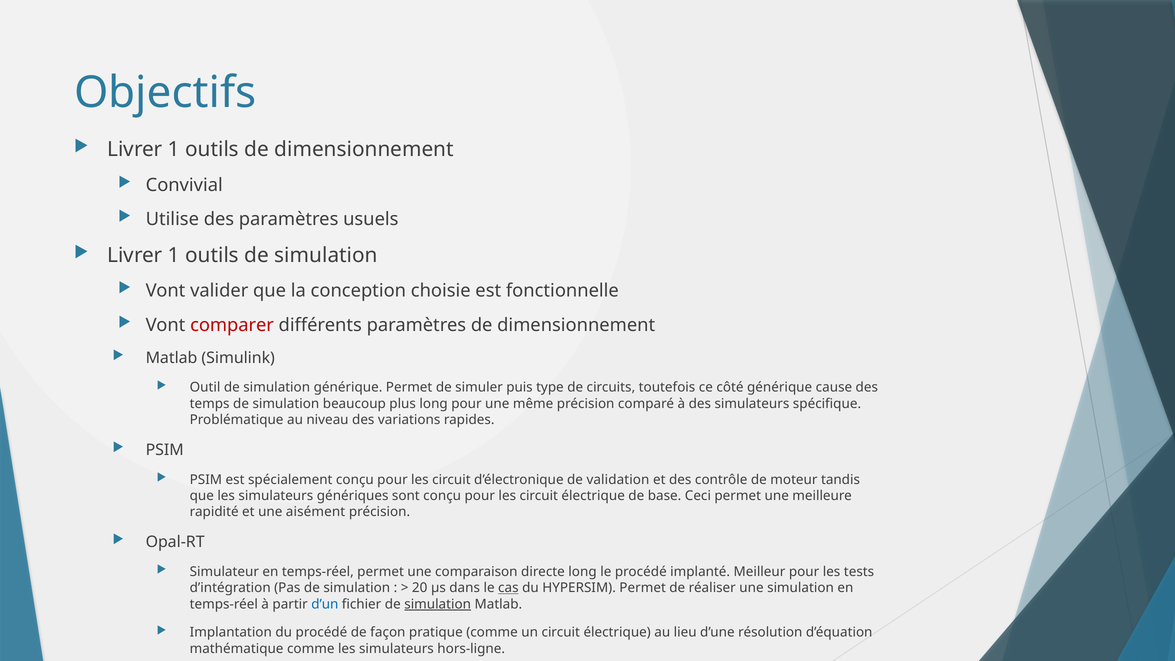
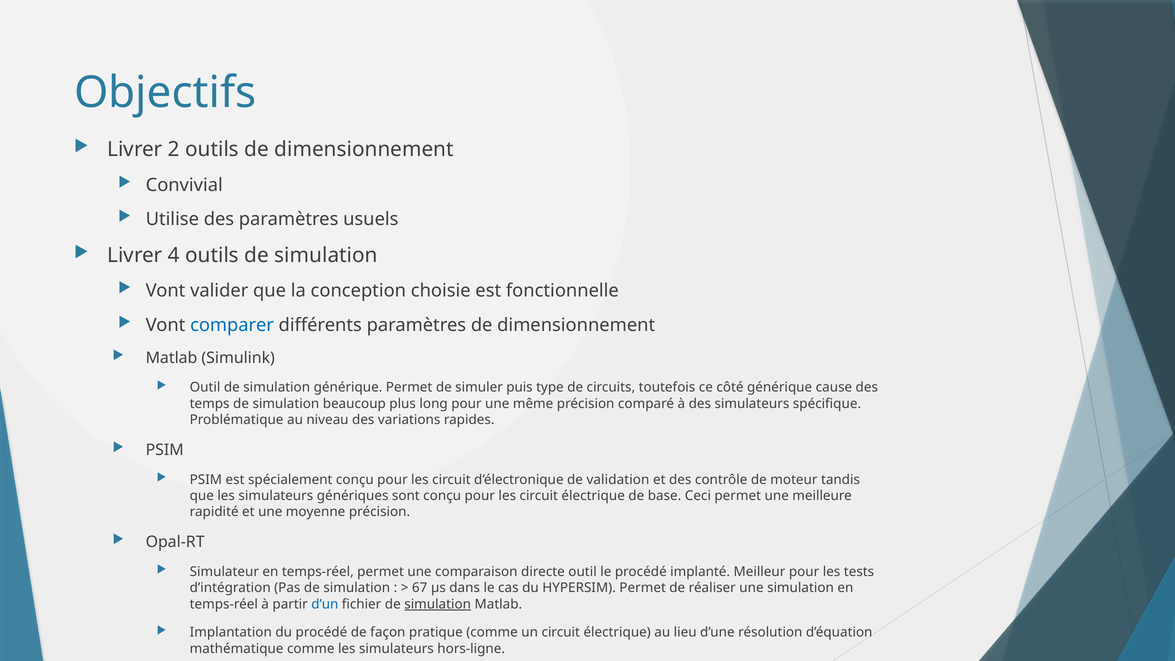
1 at (174, 149): 1 -> 2
1 at (174, 255): 1 -> 4
comparer colour: red -> blue
aisément: aisément -> moyenne
directe long: long -> outil
20: 20 -> 67
cas underline: present -> none
